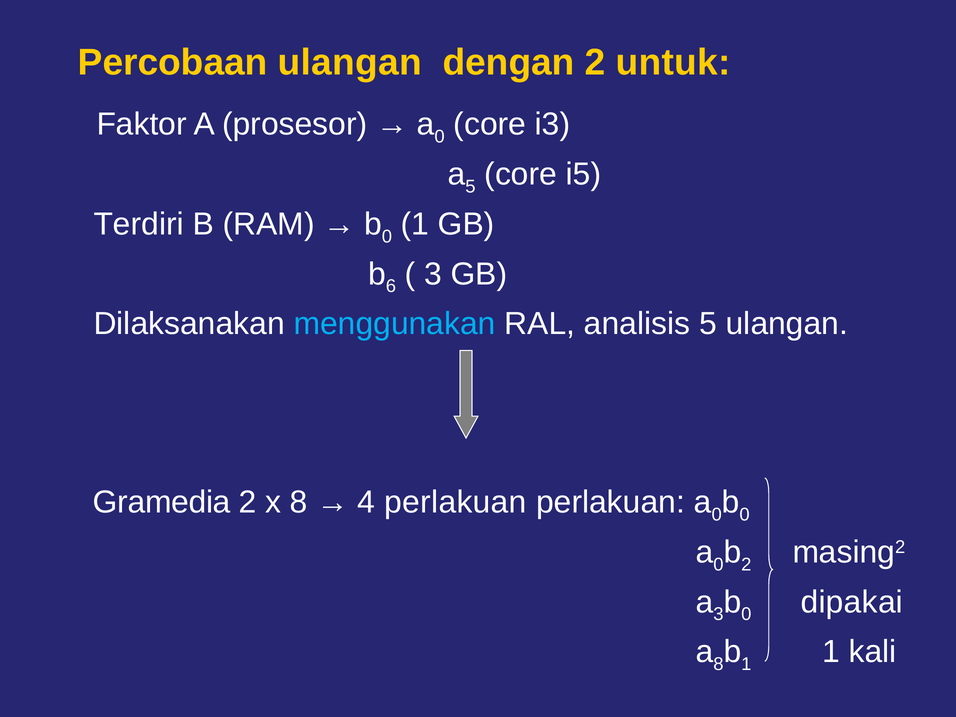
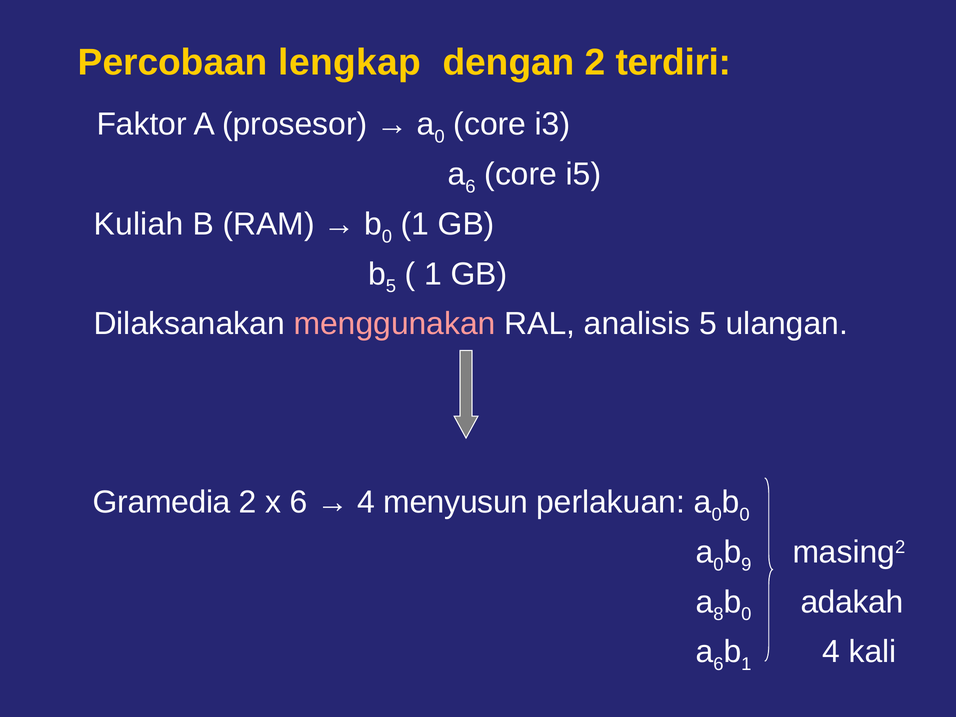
Percobaan ulangan: ulangan -> lengkap
untuk: untuk -> terdiri
5 at (471, 187): 5 -> 6
Terdiri: Terdiri -> Kuliah
b 6: 6 -> 5
3 at (433, 274): 3 -> 1
menggunakan colour: light blue -> pink
x 8: 8 -> 6
4 perlakuan: perlakuan -> menyusun
b 2: 2 -> 9
a 3: 3 -> 8
dipakai: dipakai -> adakah
8 at (718, 664): 8 -> 6
1 1: 1 -> 4
